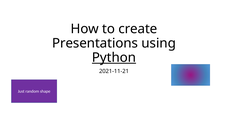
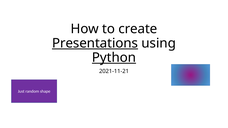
Presentations underline: none -> present
